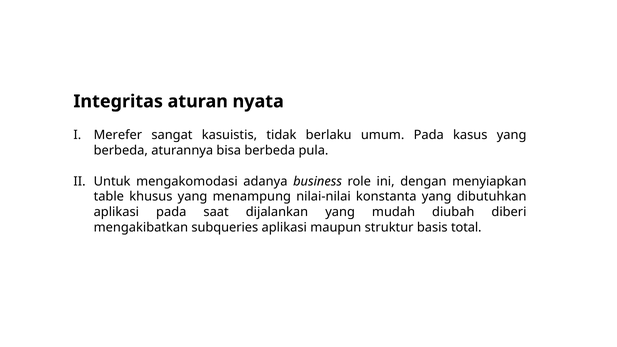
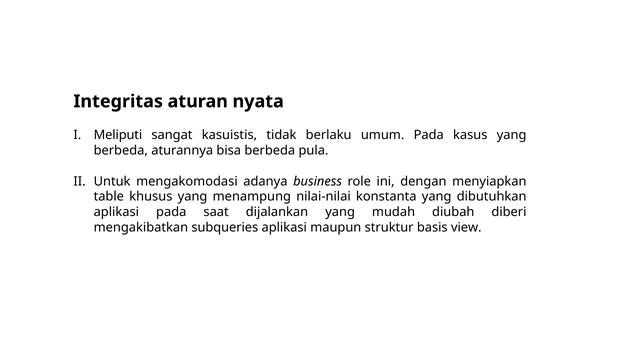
Merefer: Merefer -> Meliputi
total: total -> view
